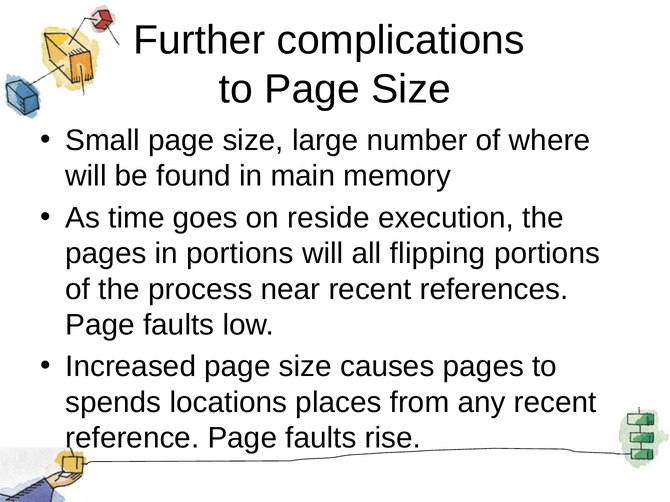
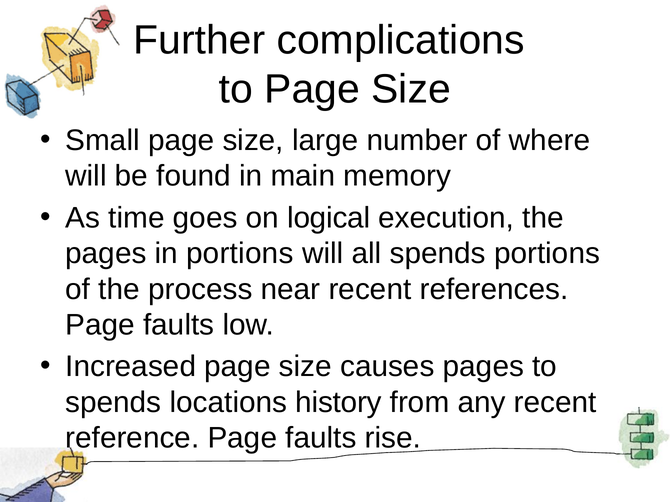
reside: reside -> logical
all flipping: flipping -> spends
places: places -> history
